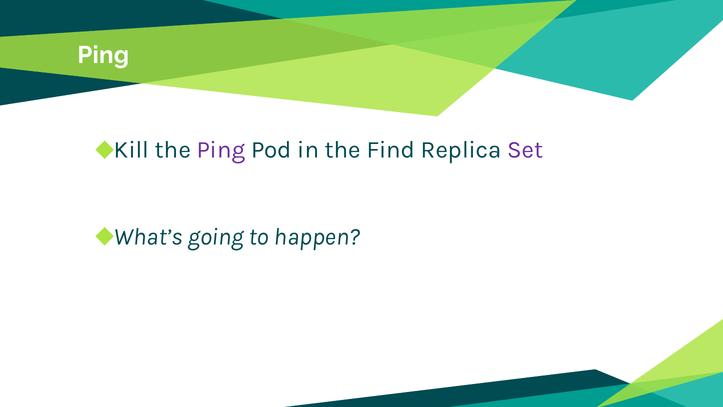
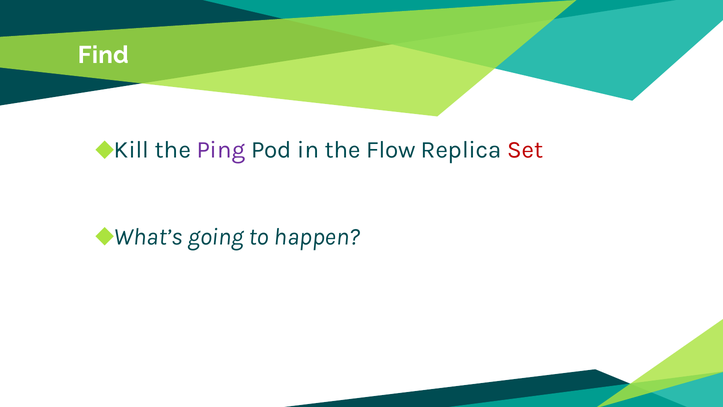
Ping at (103, 55): Ping -> Find
Find: Find -> Flow
Set colour: purple -> red
